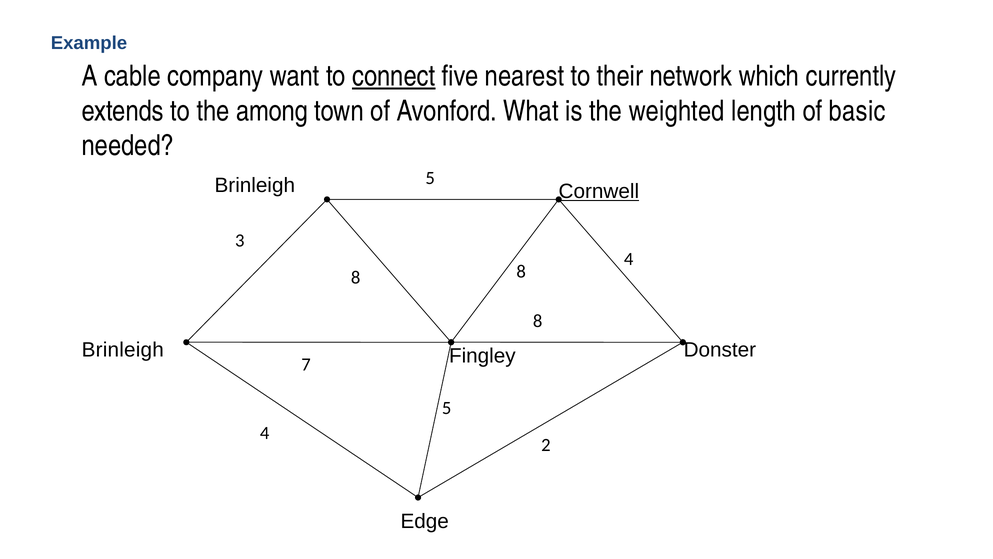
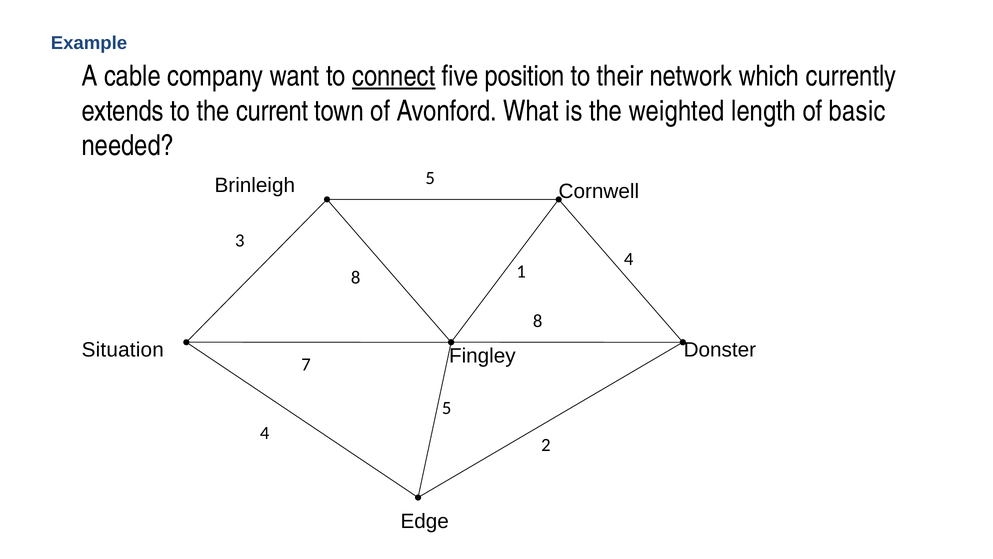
nearest: nearest -> position
among: among -> current
Cornwell underline: present -> none
8 8: 8 -> 1
Brinleigh at (123, 350): Brinleigh -> Situation
